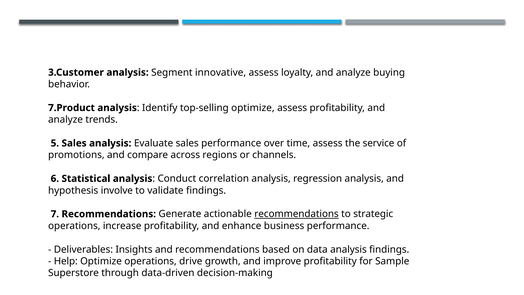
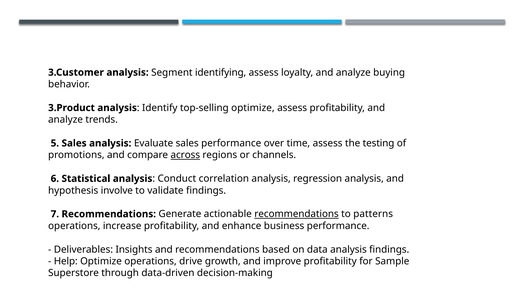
innovative: innovative -> identifying
7.Product: 7.Product -> 3.Product
service: service -> testing
across underline: none -> present
strategic: strategic -> patterns
